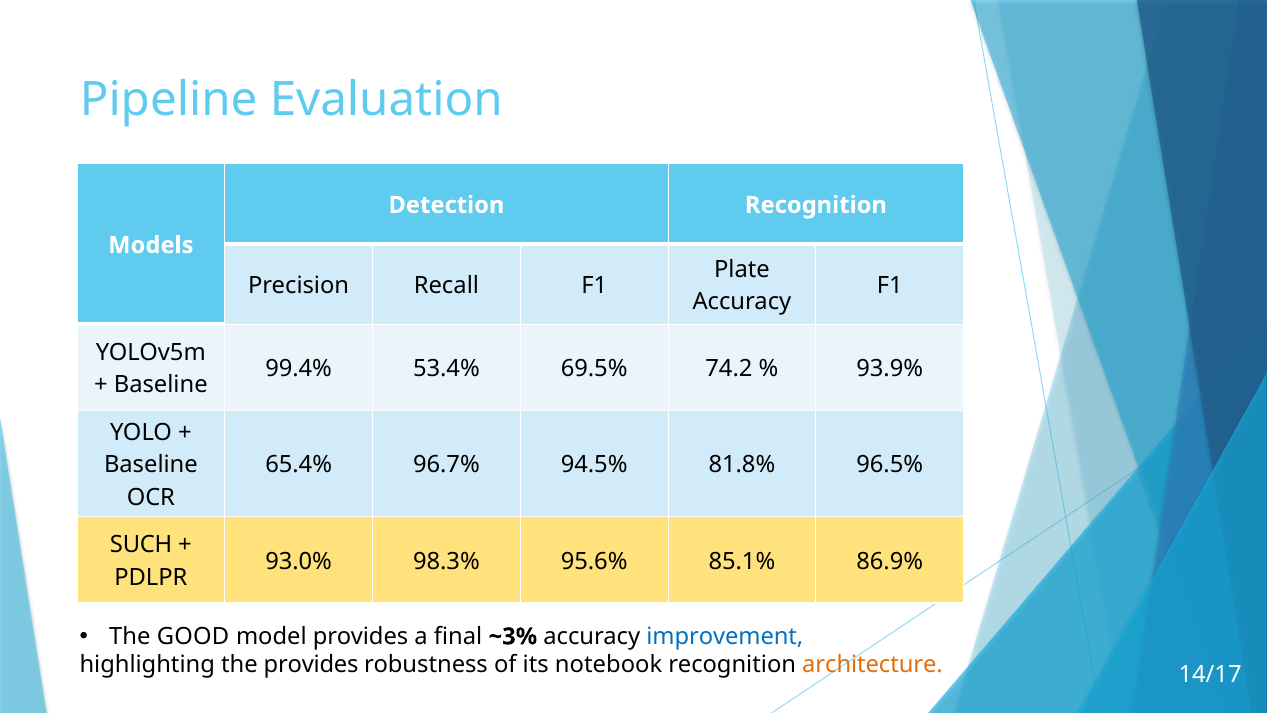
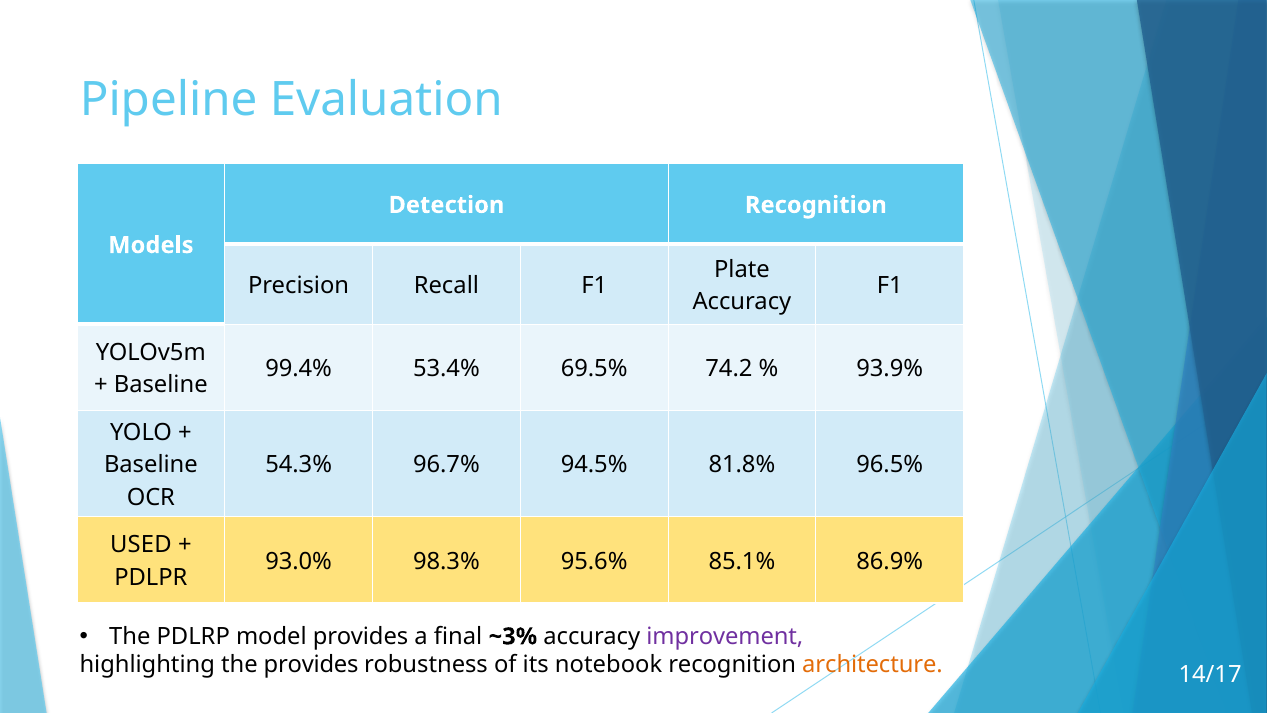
65.4%: 65.4% -> 54.3%
SUCH: SUCH -> USED
GOOD: GOOD -> PDLRP
improvement colour: blue -> purple
